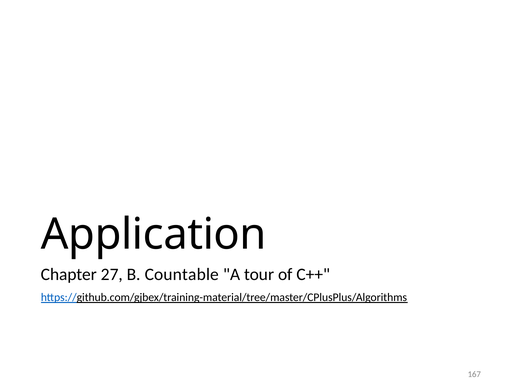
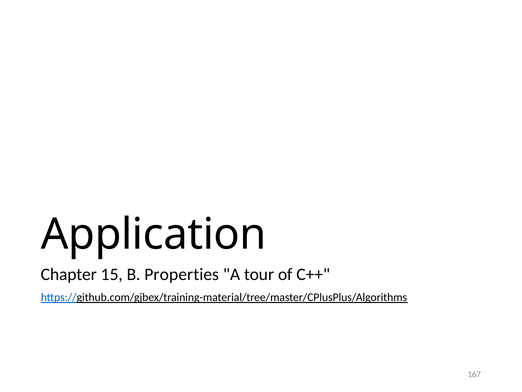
27: 27 -> 15
Countable: Countable -> Properties
